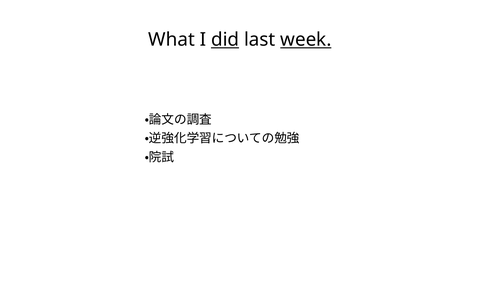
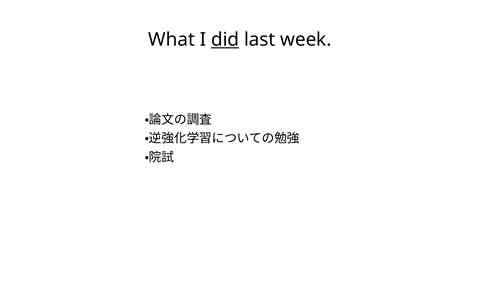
week underline: present -> none
